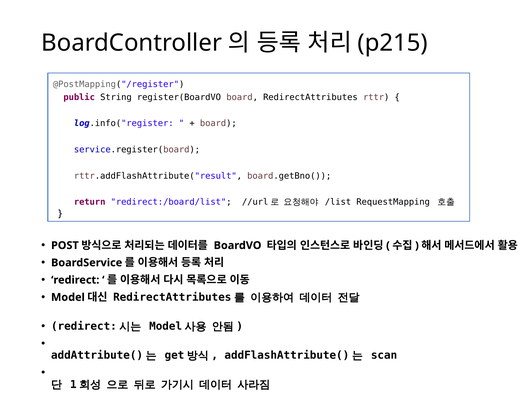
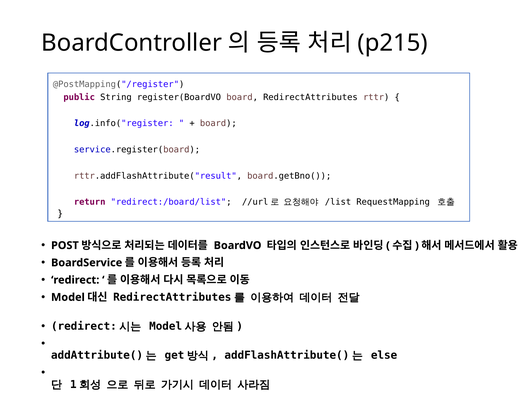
scan: scan -> else
